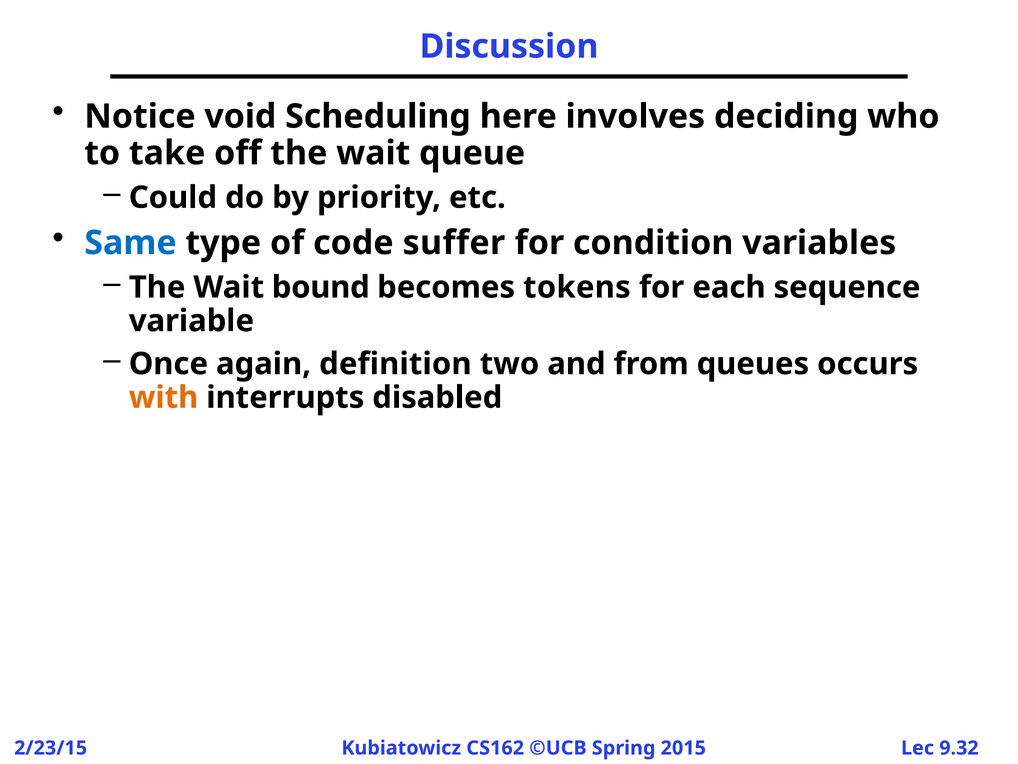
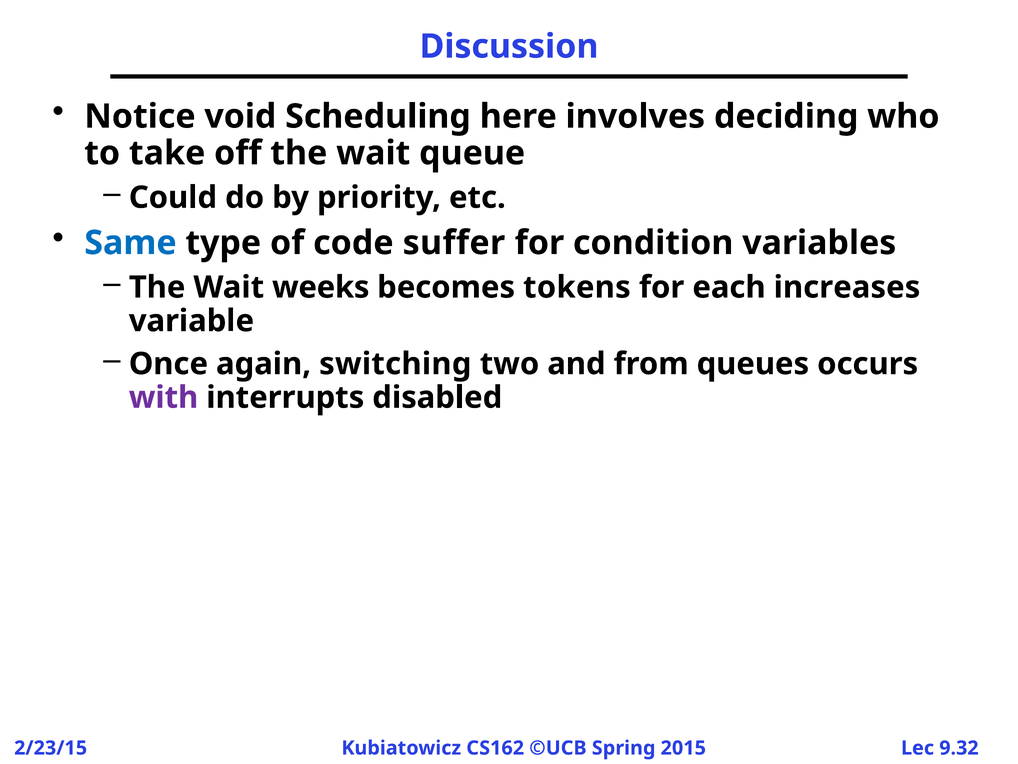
bound: bound -> weeks
sequence: sequence -> increases
definition: definition -> switching
with colour: orange -> purple
